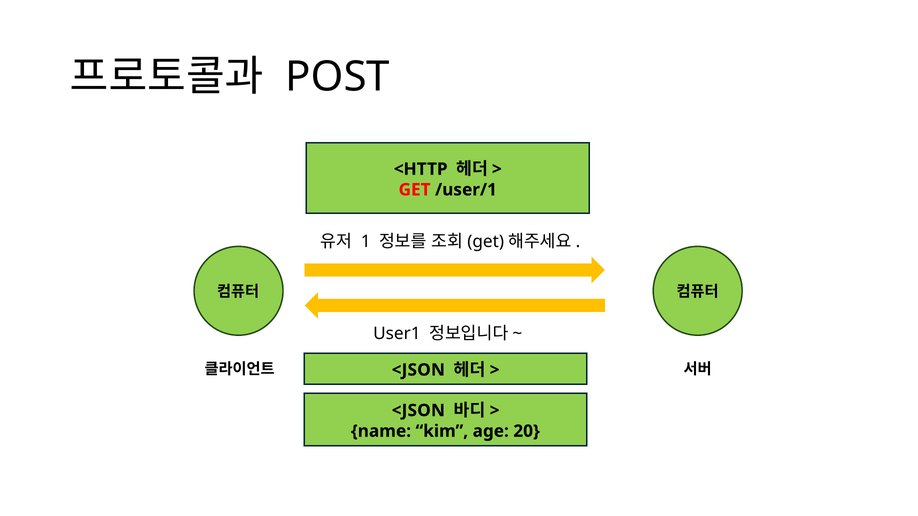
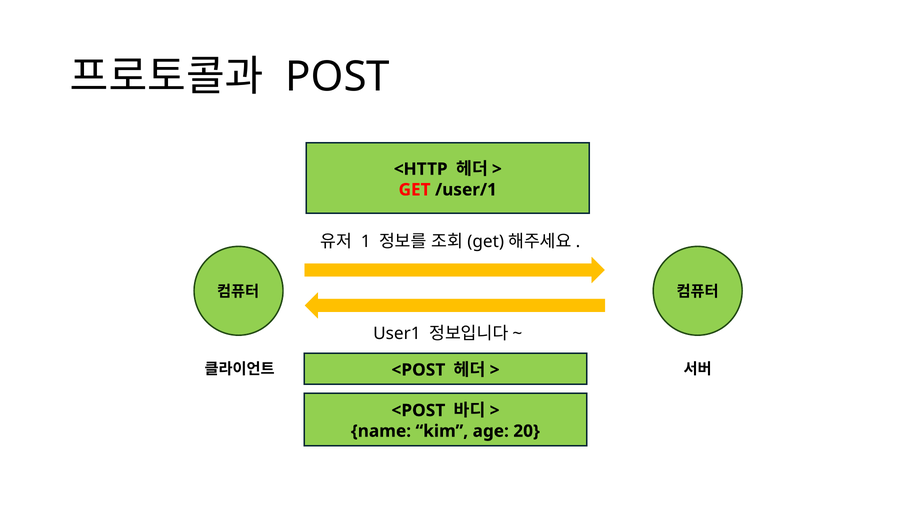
<JSON at (418, 370): <JSON -> <POST
<JSON at (418, 411): <JSON -> <POST
